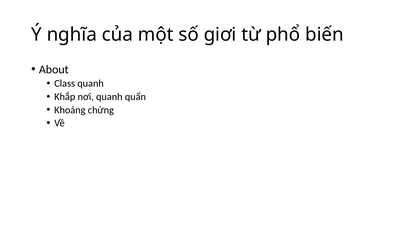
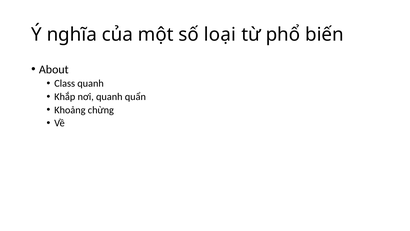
giơi: giơi -> loại
